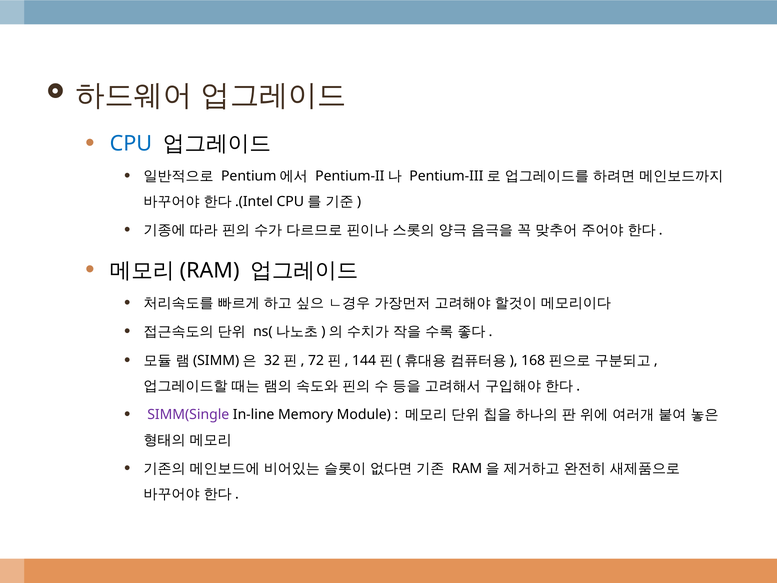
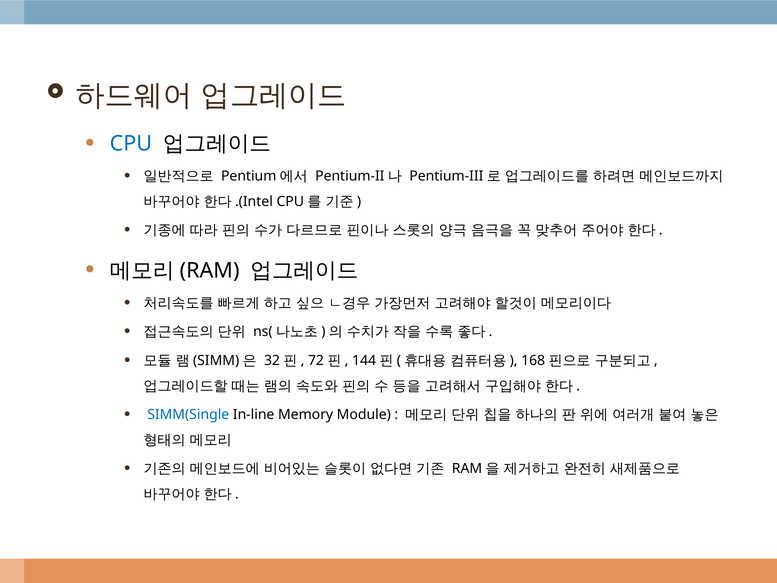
SIMM(Single colour: purple -> blue
